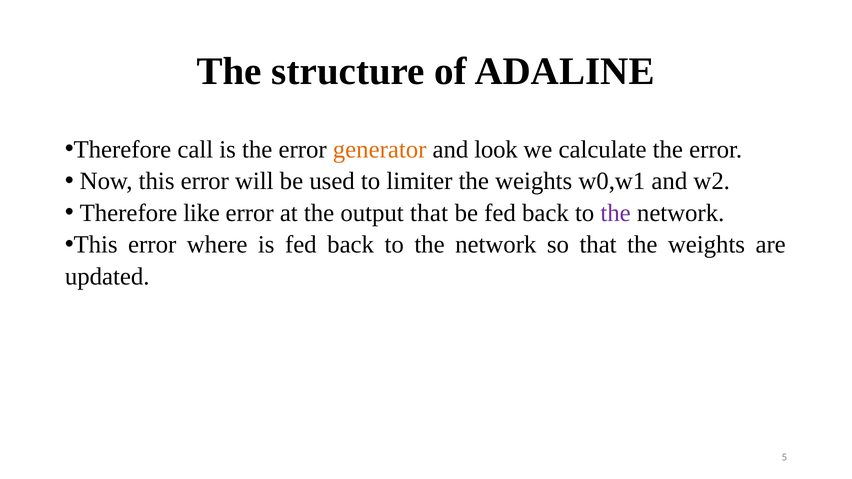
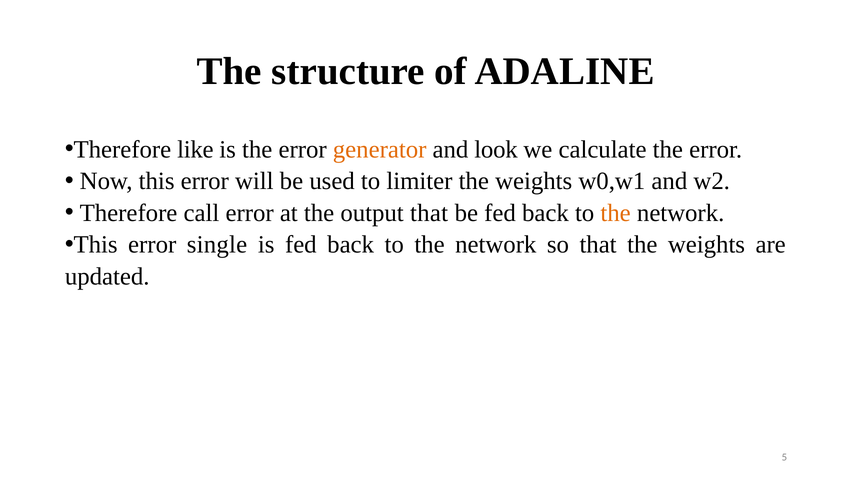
call: call -> like
like: like -> call
the at (616, 213) colour: purple -> orange
where: where -> single
